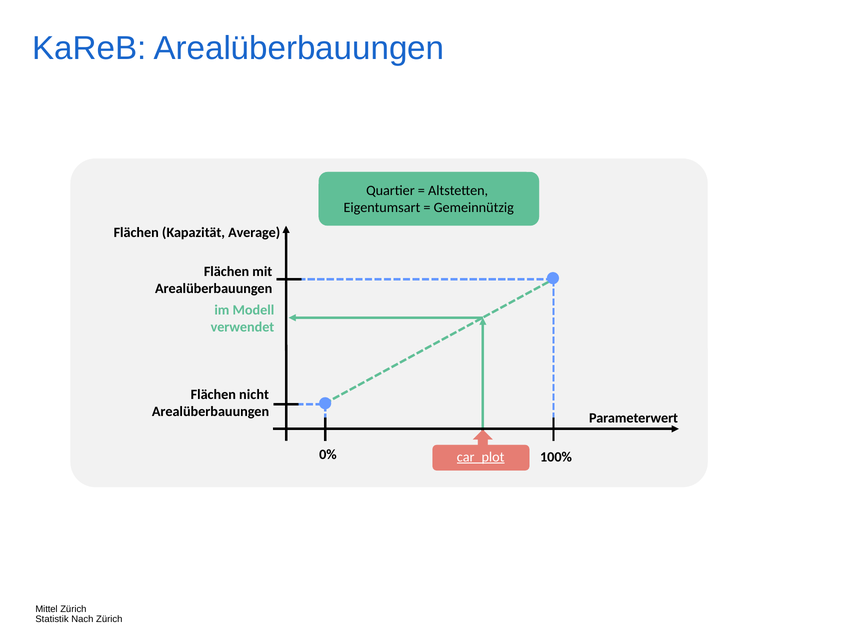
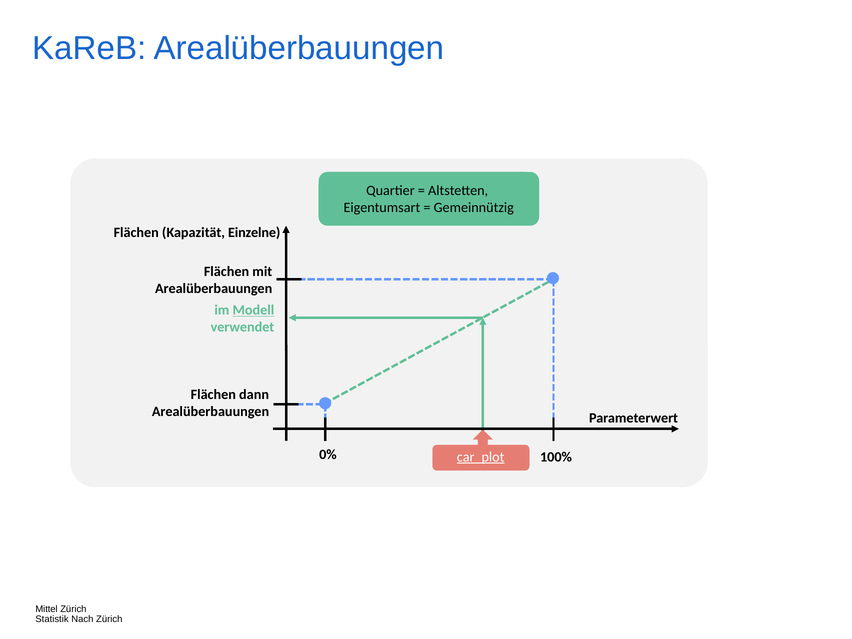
Average: Average -> Einzelne
Modell underline: none -> present
nicht: nicht -> dann
